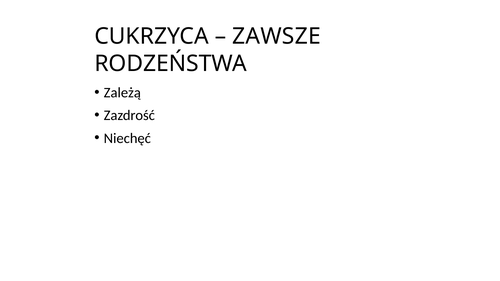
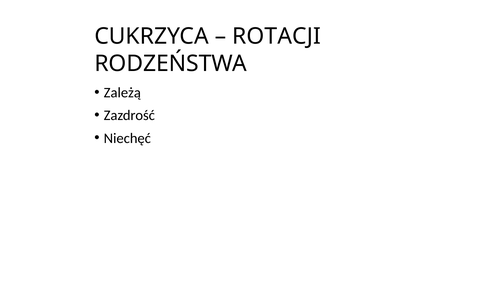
ZAWSZE: ZAWSZE -> ROTACJI
